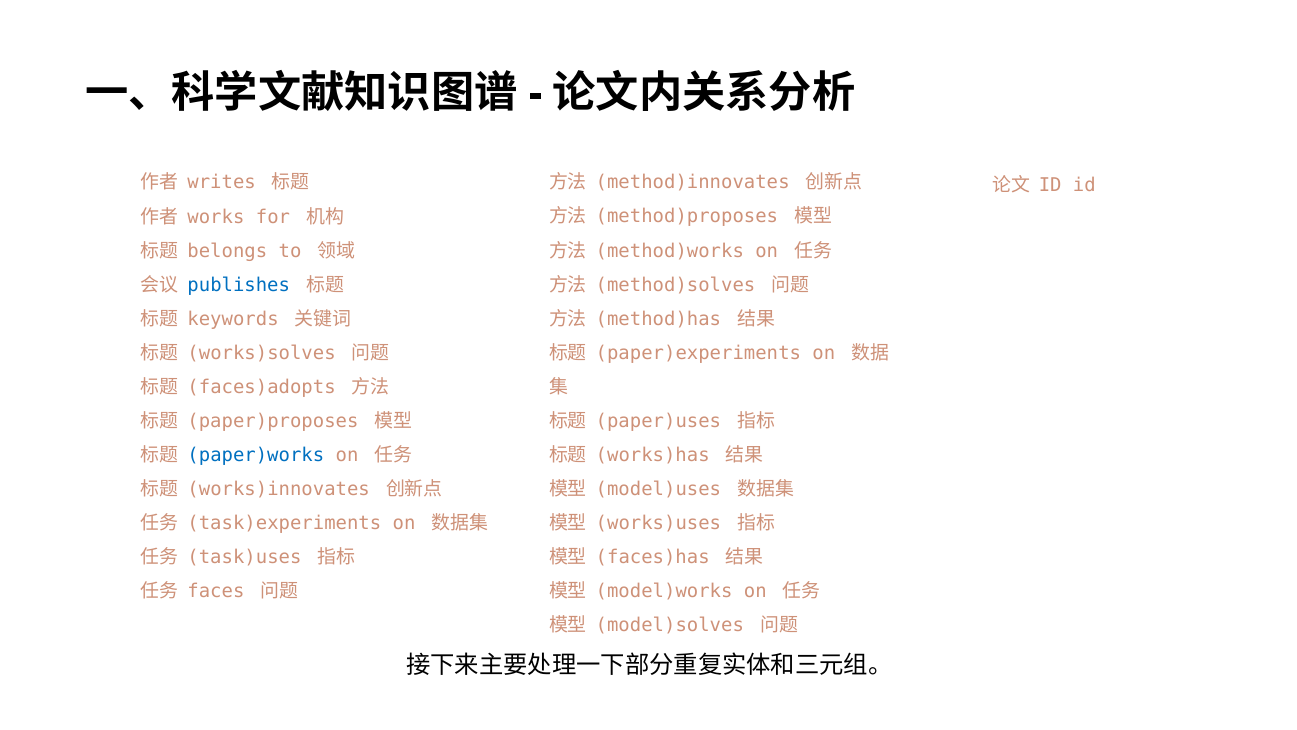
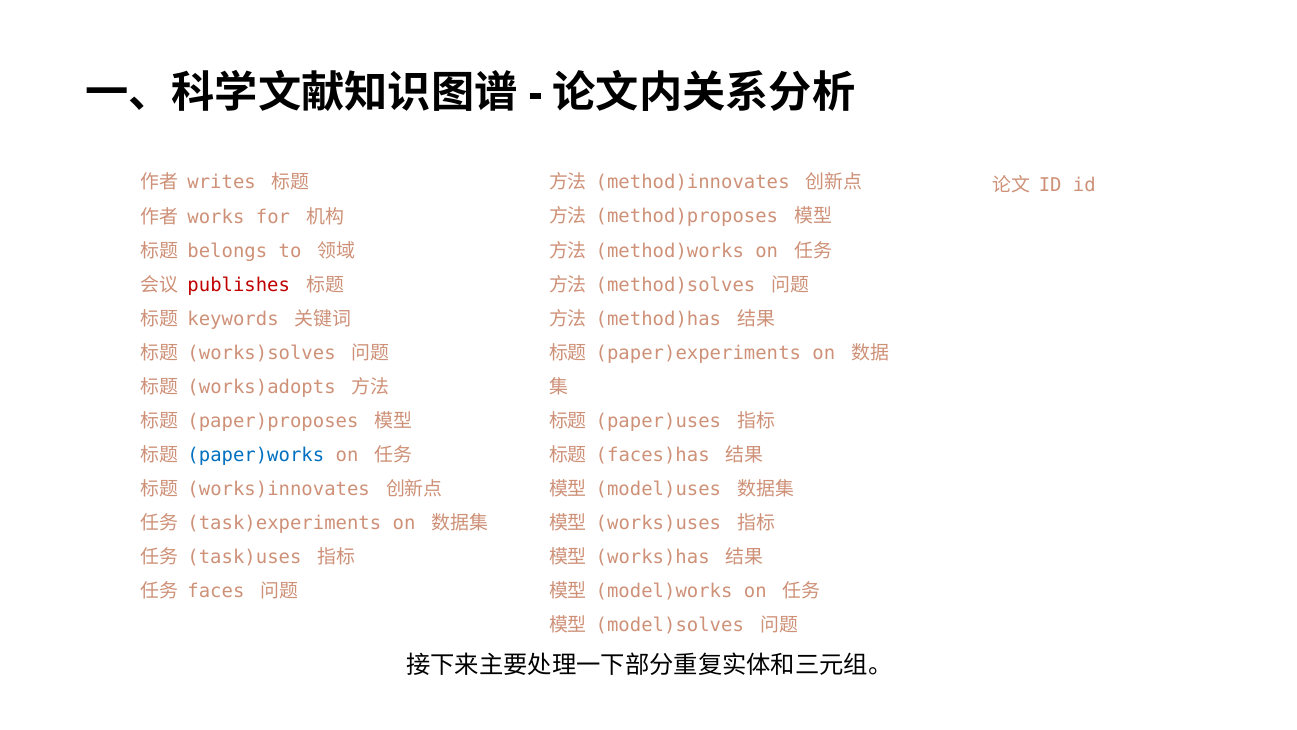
publishes colour: blue -> red
faces)adopts: faces)adopts -> works)adopts
works)has: works)has -> faces)has
faces)has: faces)has -> works)has
